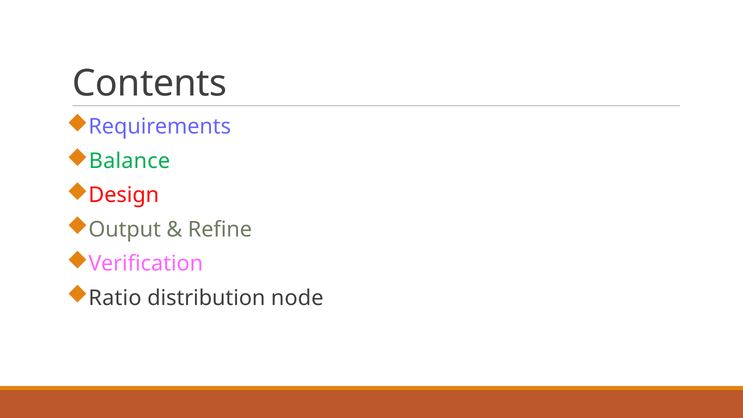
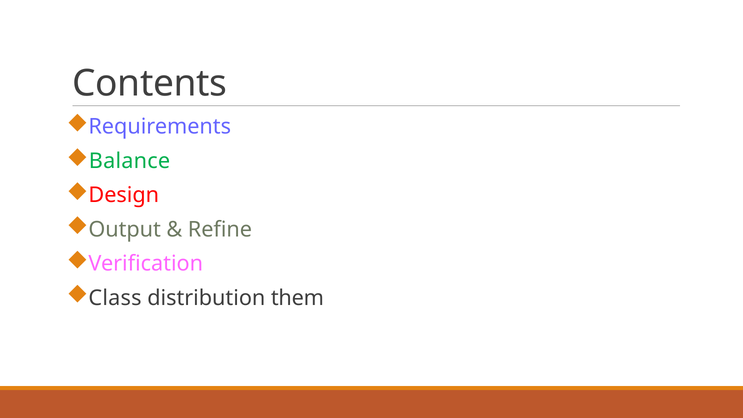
Ratio: Ratio -> Class
node: node -> them
